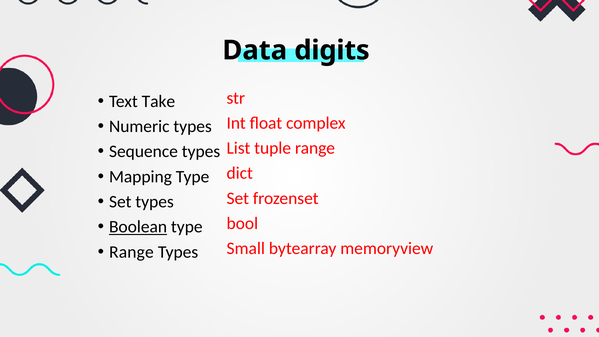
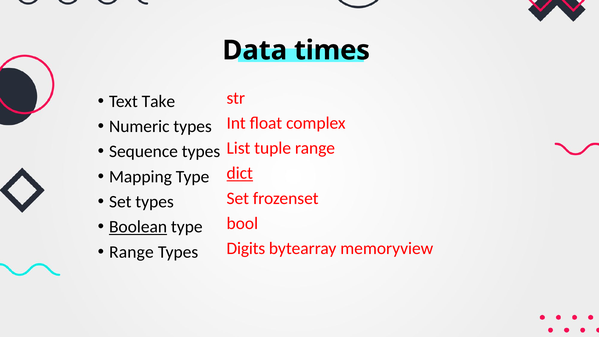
digits: digits -> times
dict underline: none -> present
Small: Small -> Digits
